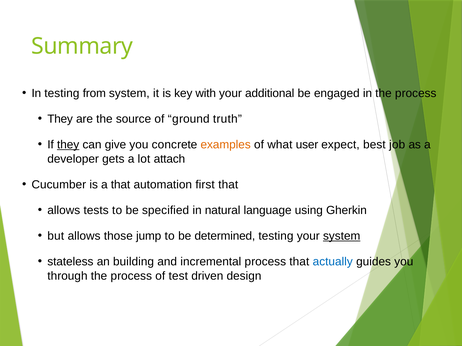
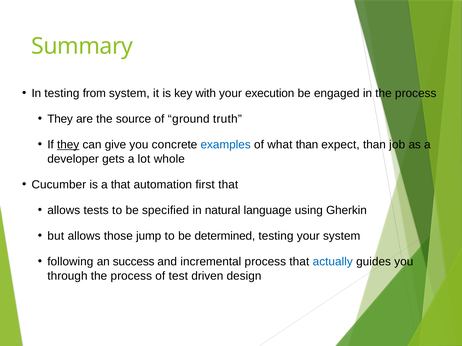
additional: additional -> execution
examples colour: orange -> blue
what user: user -> than
expect best: best -> than
attach: attach -> whole
system at (342, 236) underline: present -> none
stateless: stateless -> following
building: building -> success
